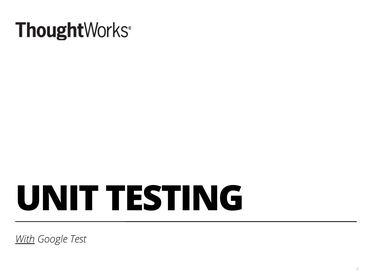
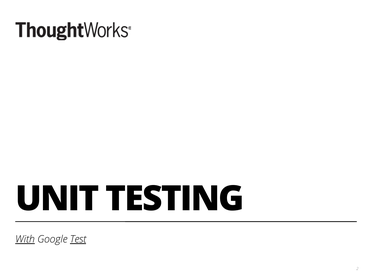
Test underline: none -> present
